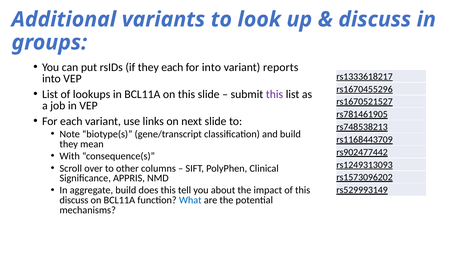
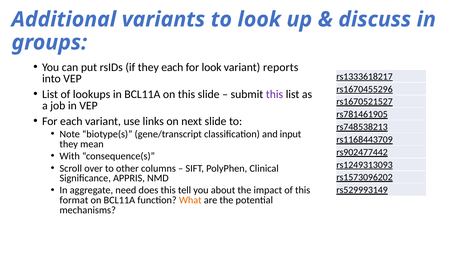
for into: into -> look
and build: build -> input
aggregate build: build -> need
discuss at (74, 200): discuss -> format
What colour: blue -> orange
